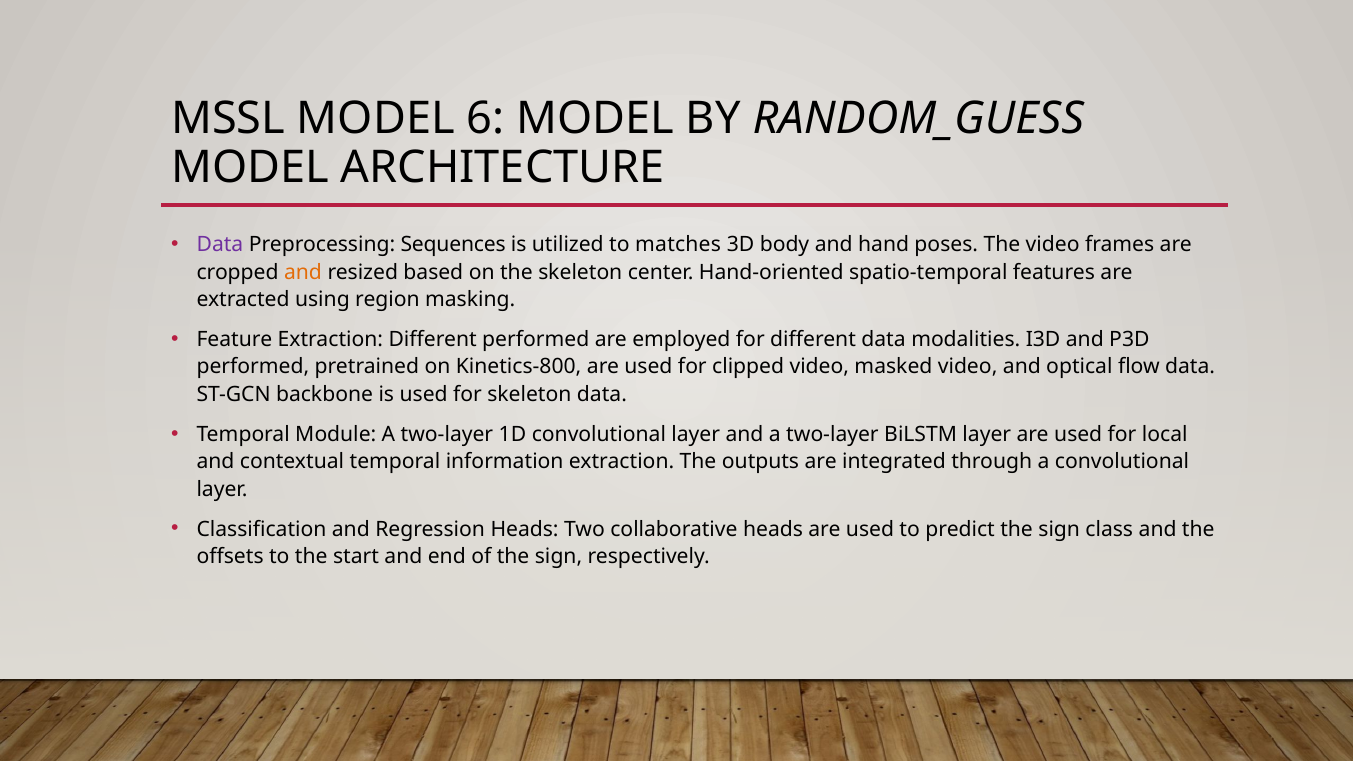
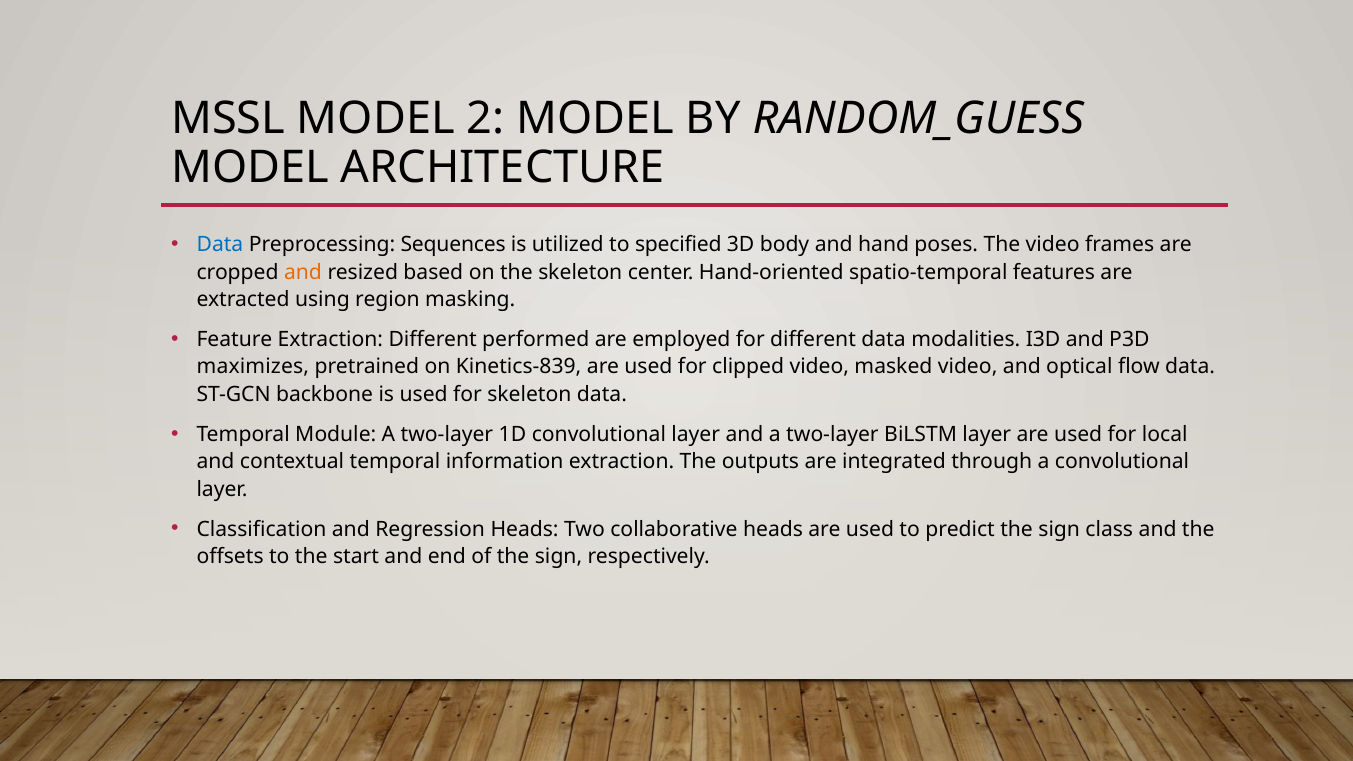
6: 6 -> 2
Data at (220, 245) colour: purple -> blue
matches: matches -> specified
performed at (253, 367): performed -> maximizes
Kinetics-800: Kinetics-800 -> Kinetics-839
